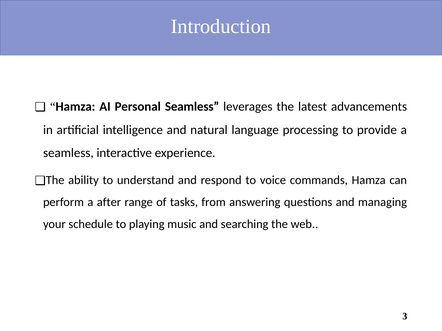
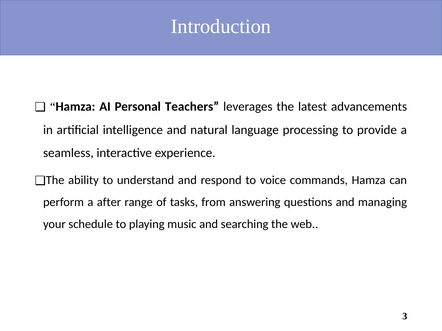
Personal Seamless: Seamless -> Teachers
